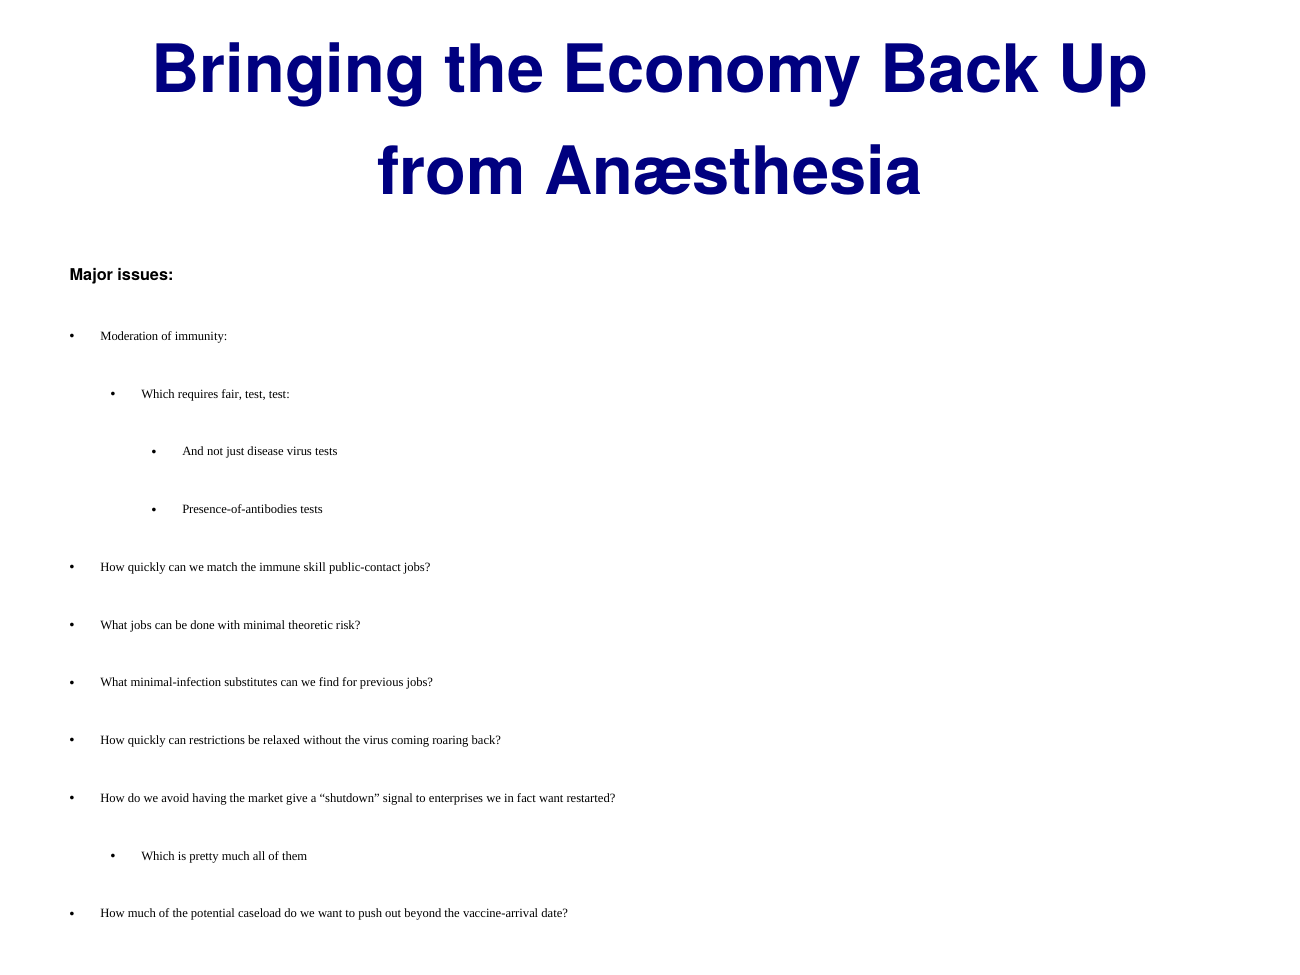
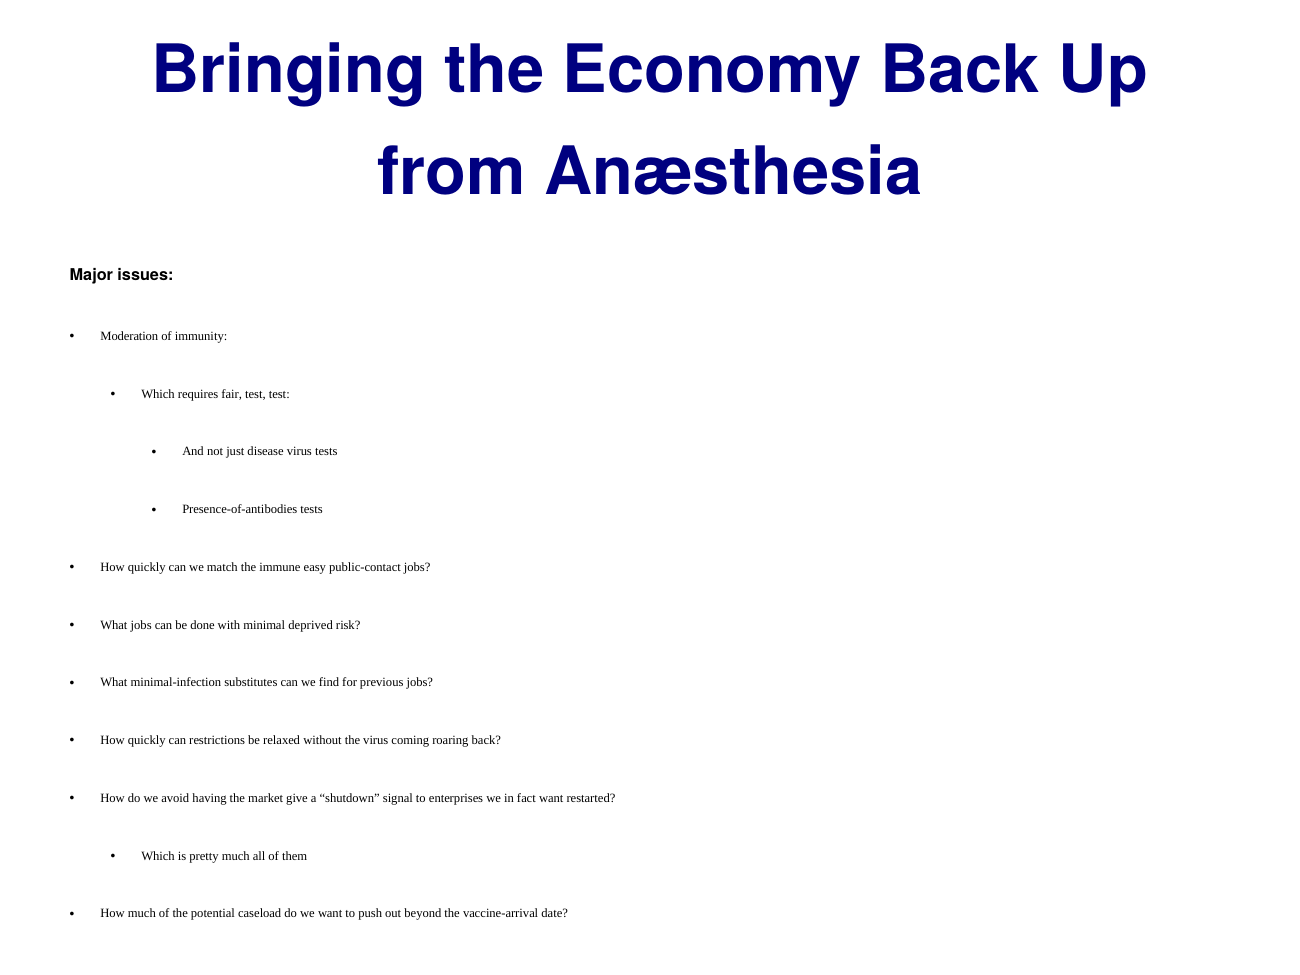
skill: skill -> easy
theoretic: theoretic -> deprived
